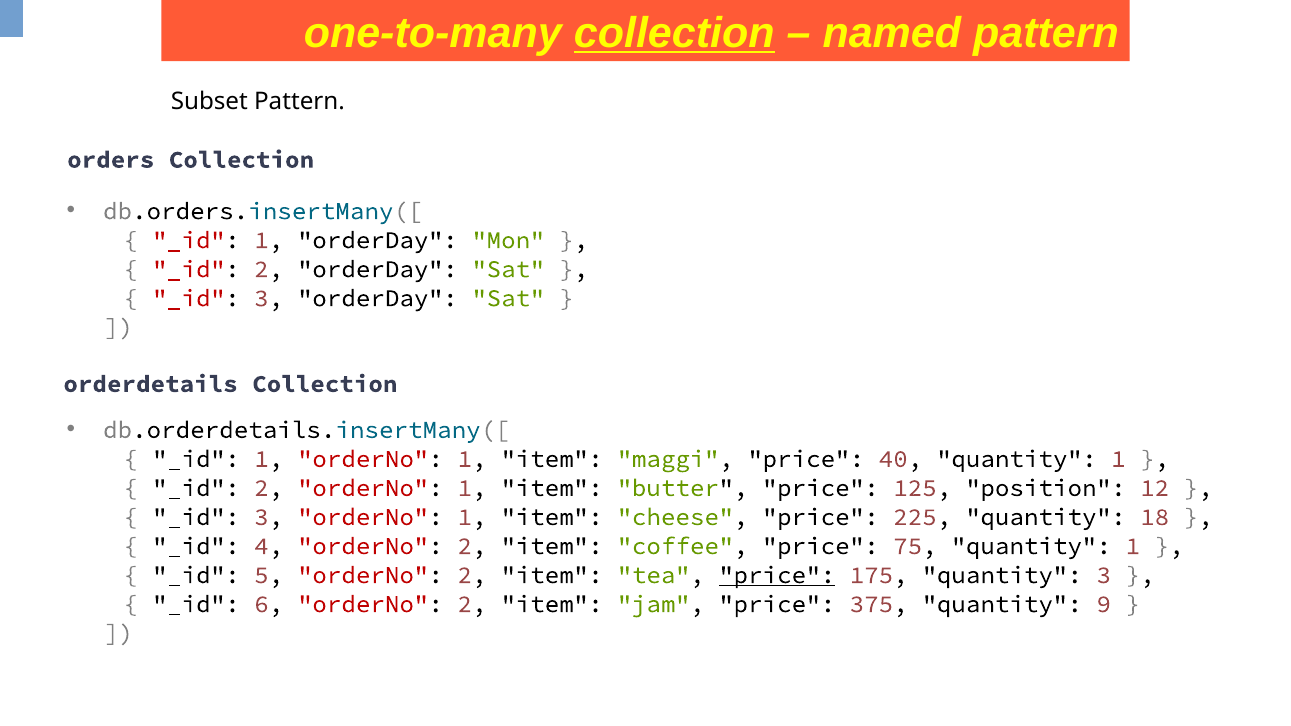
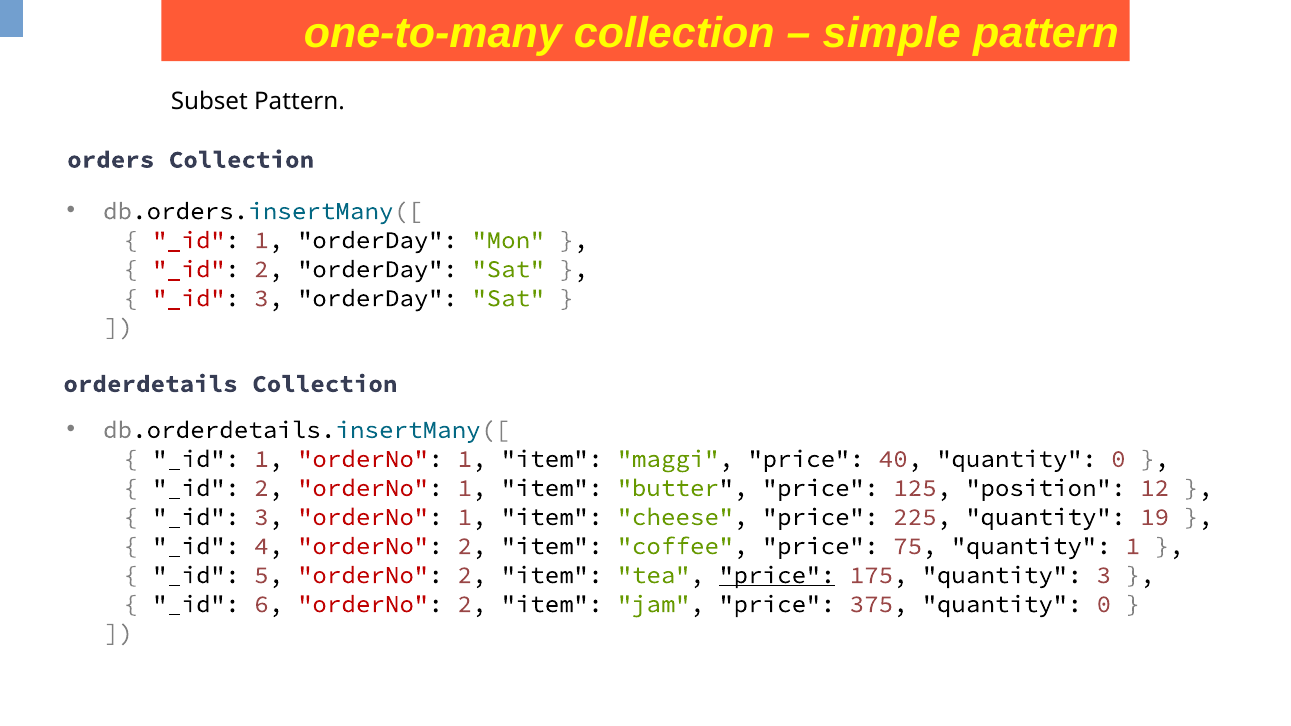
collection at (674, 34) underline: present -> none
named: named -> simple
40 quantity 1: 1 -> 0
18: 18 -> 19
375 quantity 9: 9 -> 0
